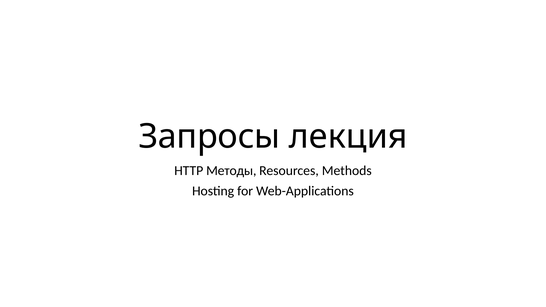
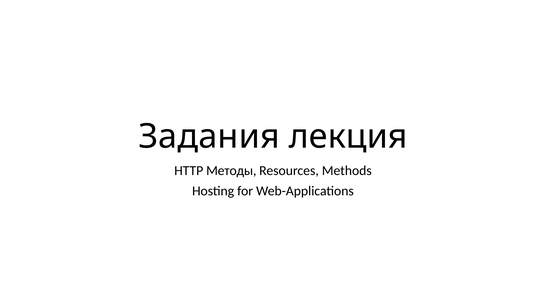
Запросы: Запросы -> Задания
